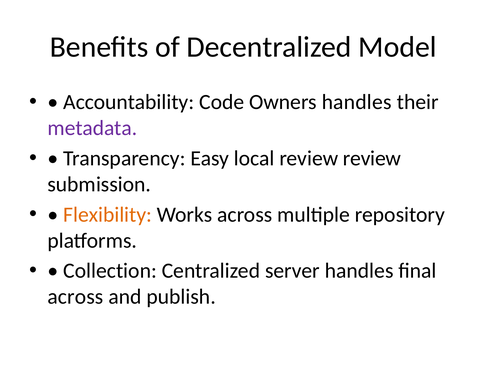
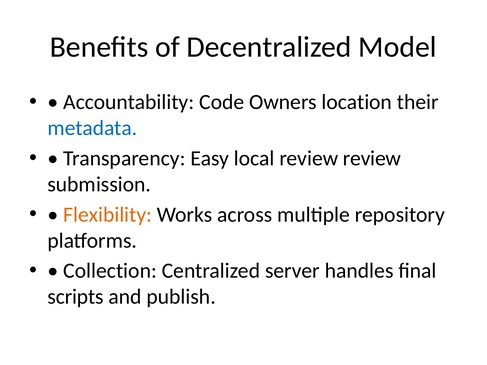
Owners handles: handles -> location
metadata colour: purple -> blue
across at (75, 297): across -> scripts
